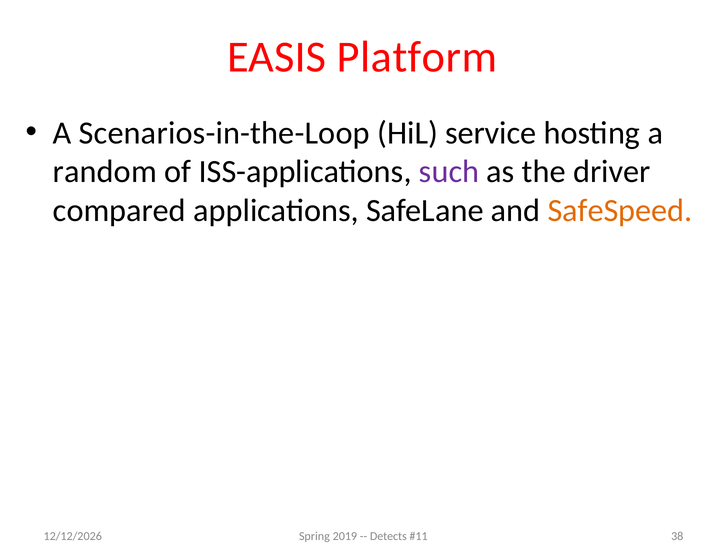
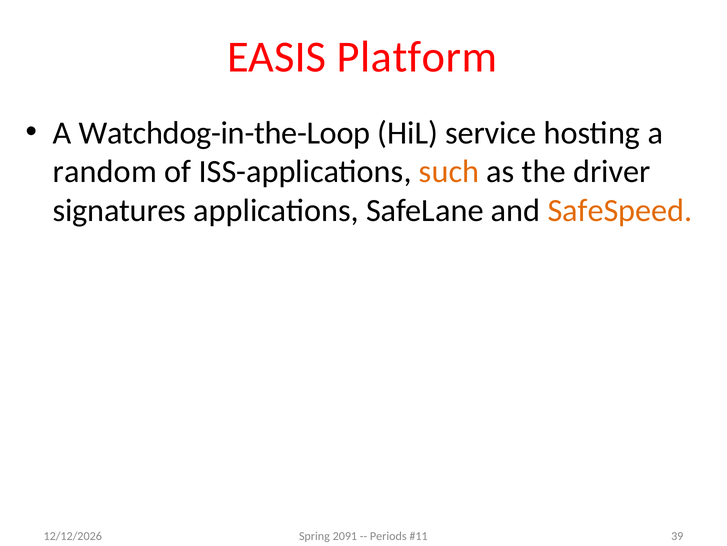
Scenarios-in-the-Loop: Scenarios-in-the-Loop -> Watchdog-in-the-Loop
such colour: purple -> orange
compared: compared -> signatures
2019: 2019 -> 2091
Detects: Detects -> Periods
38: 38 -> 39
